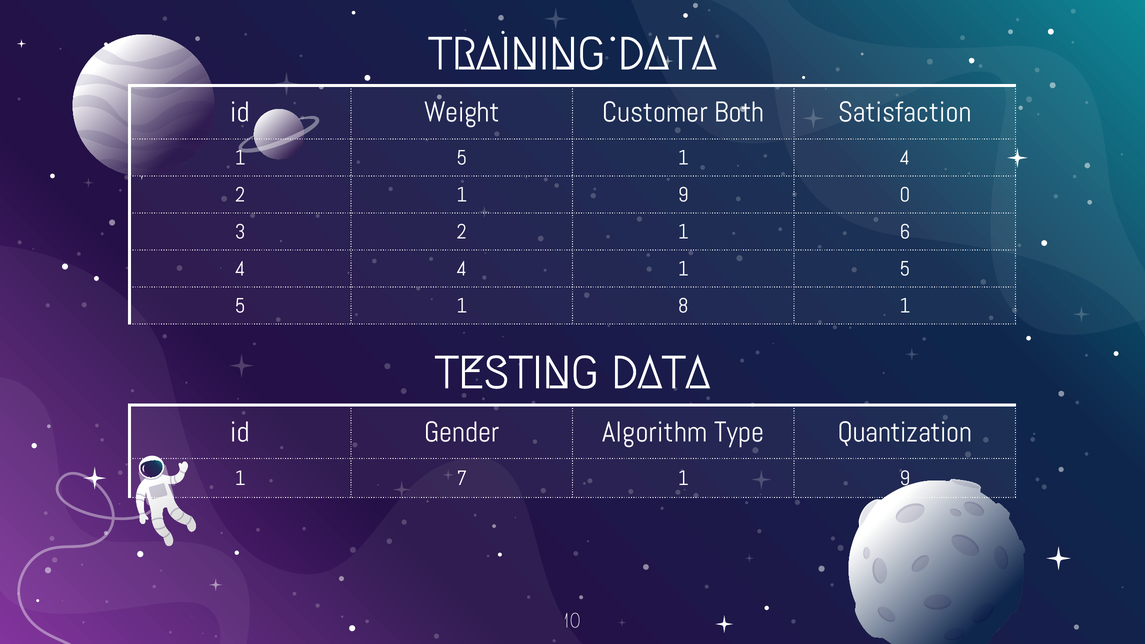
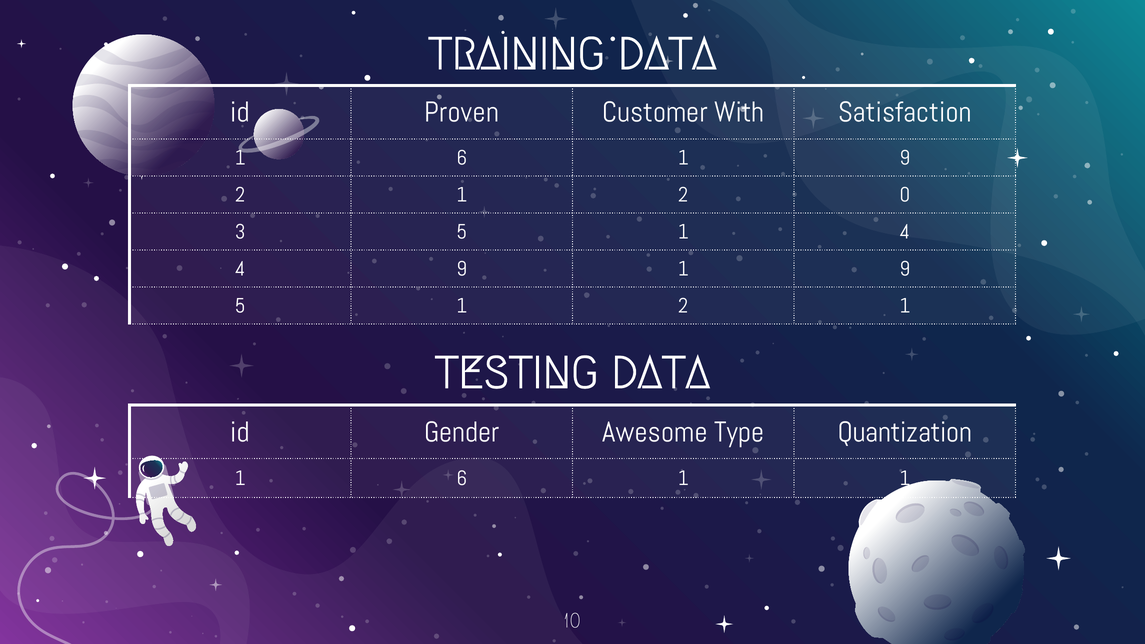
Weight: Weight -> Proven
Both: Both -> With
5 at (462, 158): 5 -> 6
4 at (905, 158): 4 -> 9
2 1 9: 9 -> 2
3 2: 2 -> 5
1 6: 6 -> 4
4 4: 4 -> 9
5 at (905, 269): 5 -> 9
5 1 8: 8 -> 2
Algorithm: Algorithm -> Awesome
7 at (462, 478): 7 -> 6
9 at (905, 478): 9 -> 1
